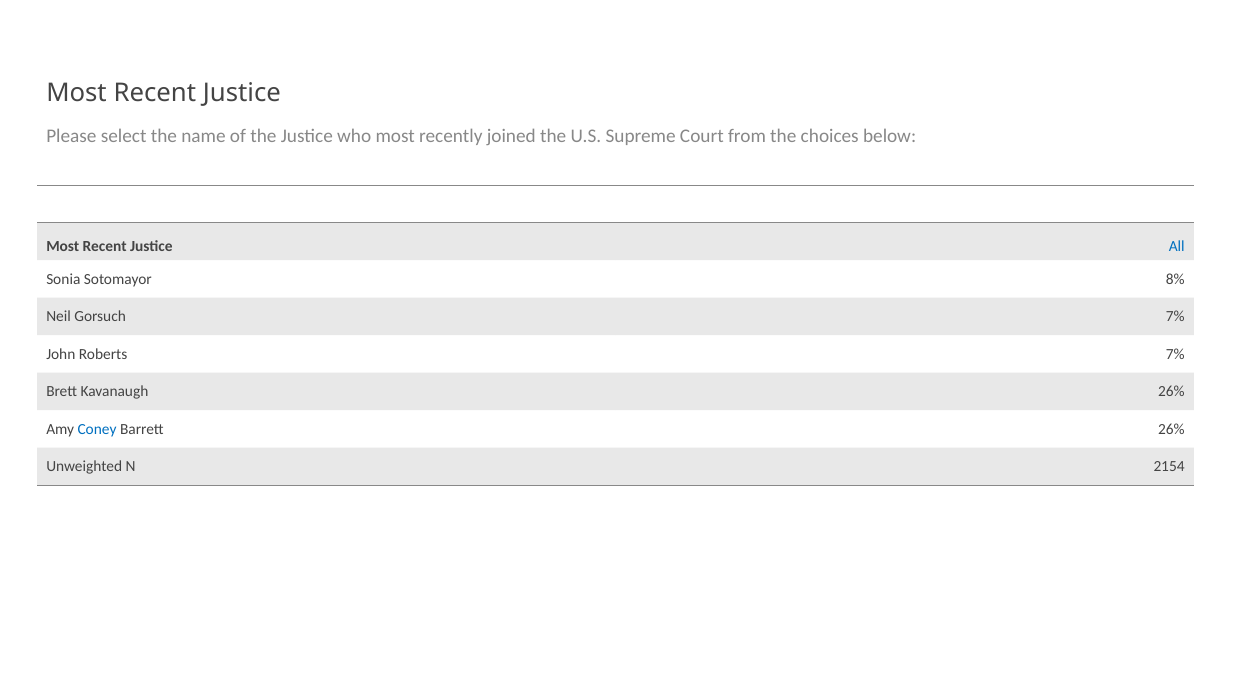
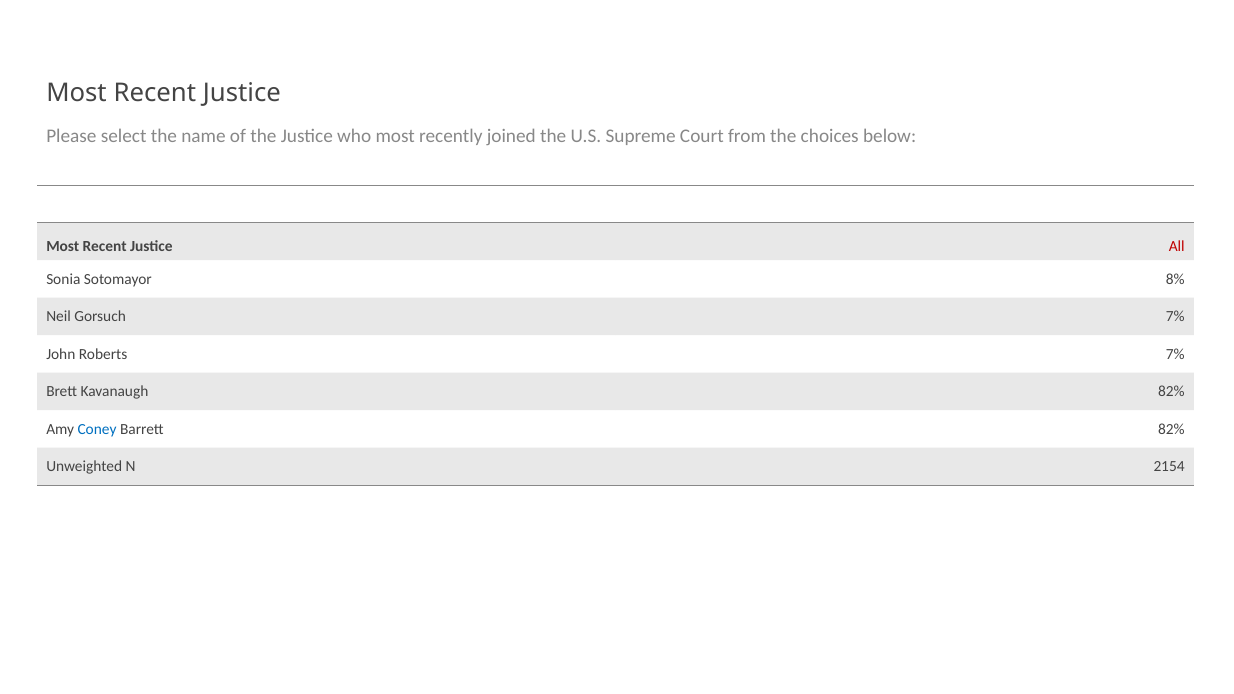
All colour: blue -> red
Kavanaugh 26%: 26% -> 82%
Barrett 26%: 26% -> 82%
